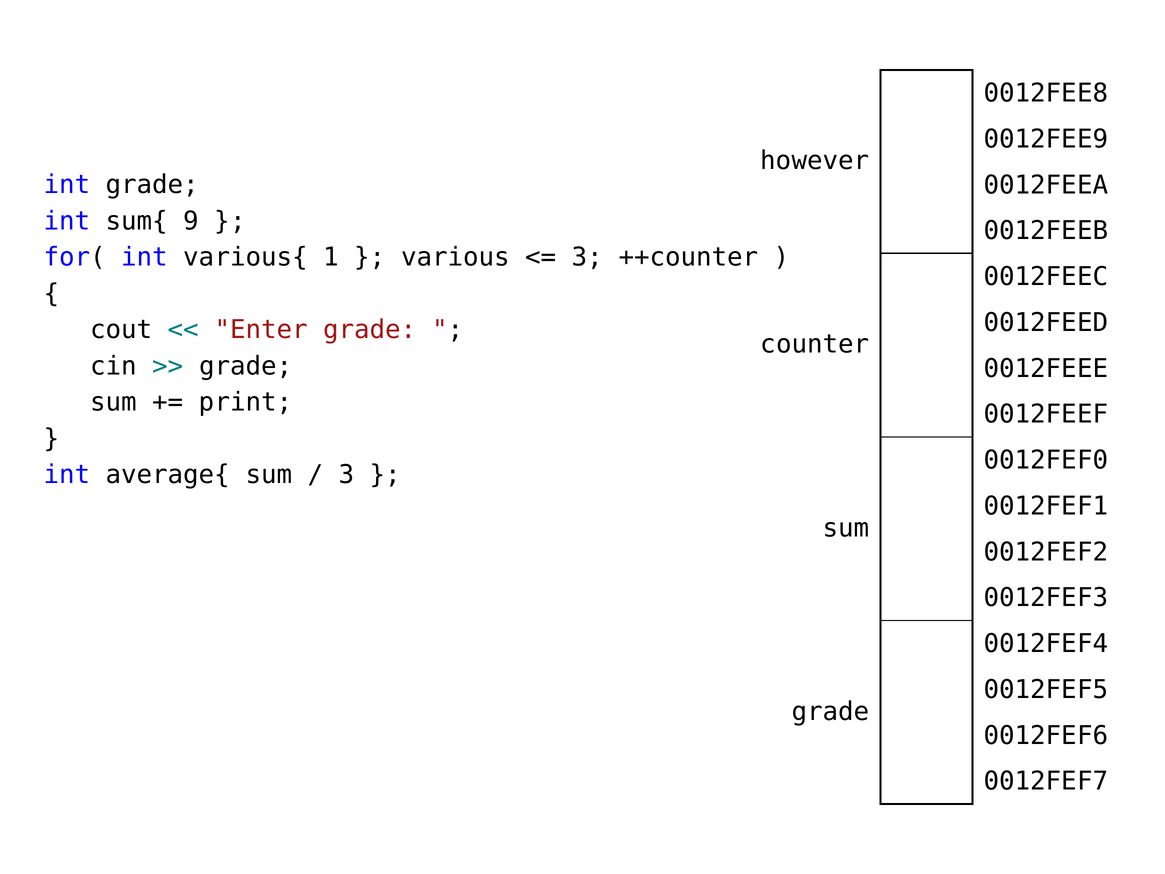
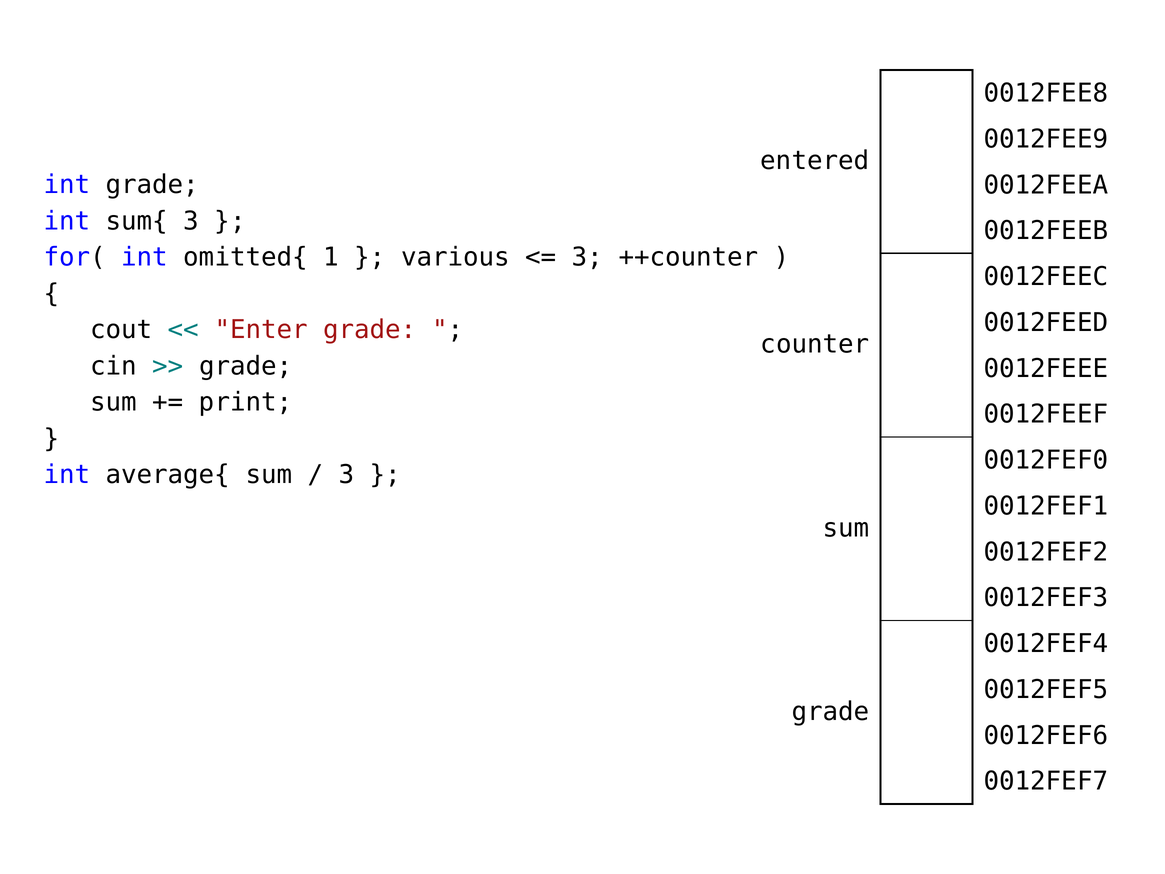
however: however -> entered
sum{ 9: 9 -> 3
various{: various{ -> omitted{
